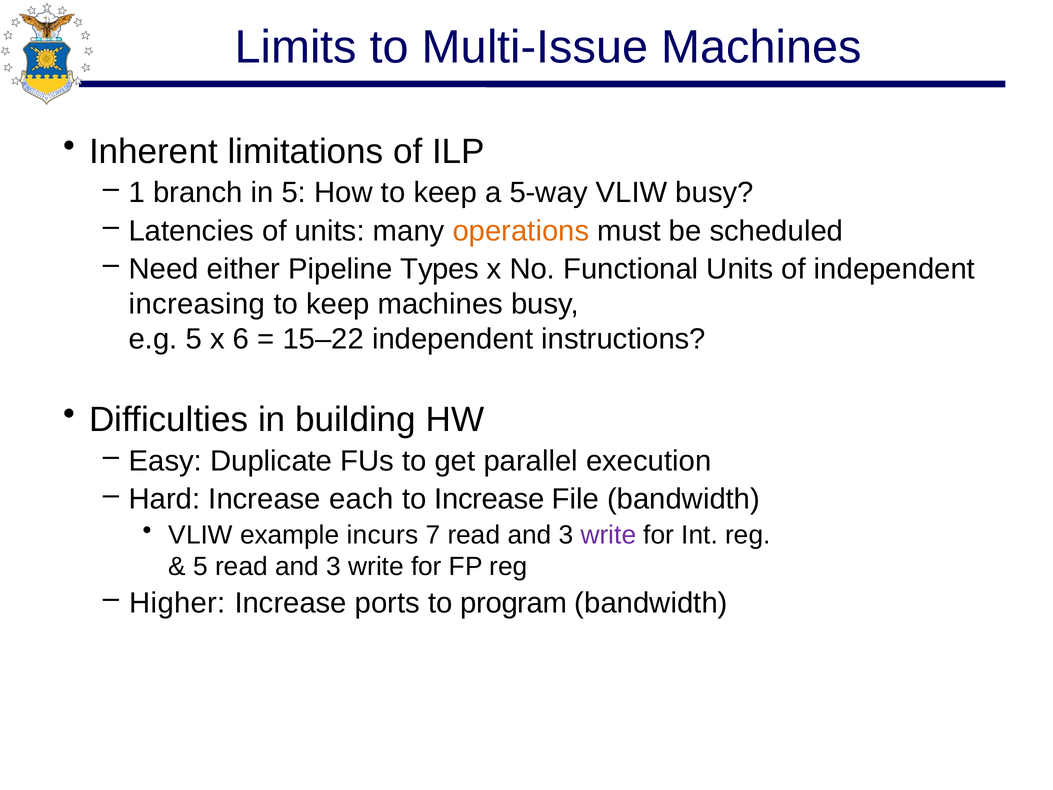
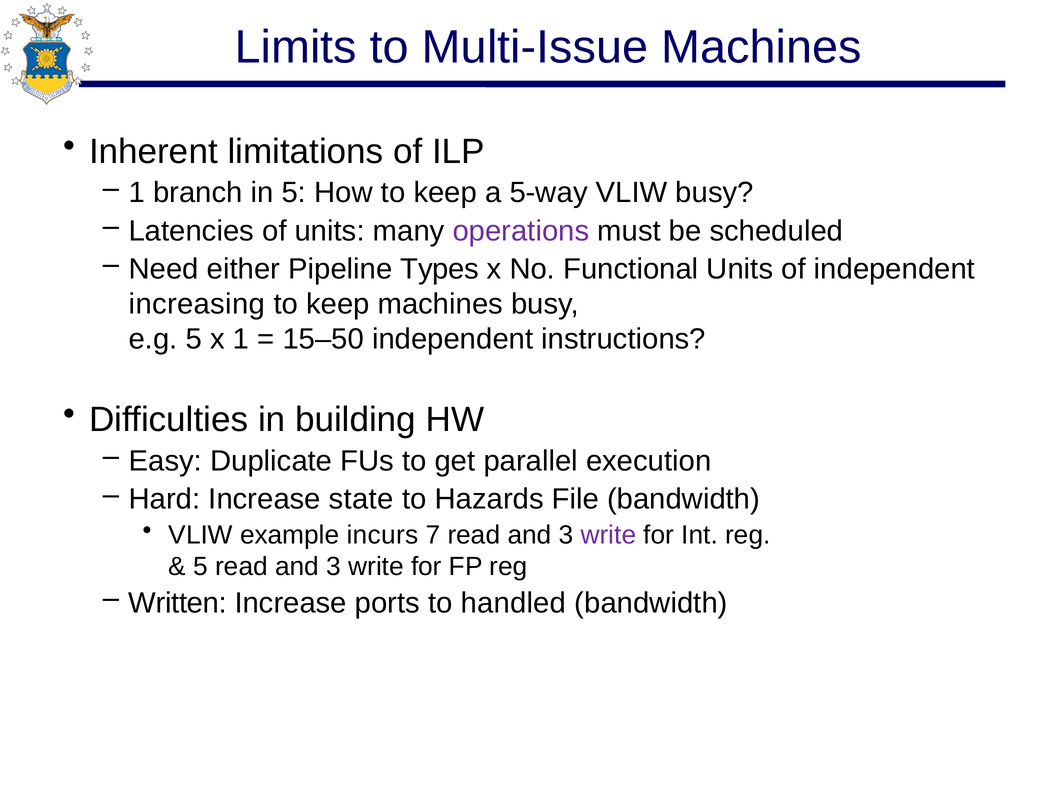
operations colour: orange -> purple
x 6: 6 -> 1
15–22: 15–22 -> 15–50
each: each -> state
to Increase: Increase -> Hazards
Higher: Higher -> Written
program: program -> handled
